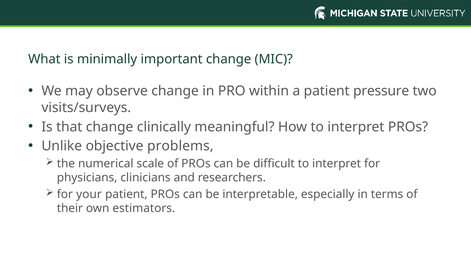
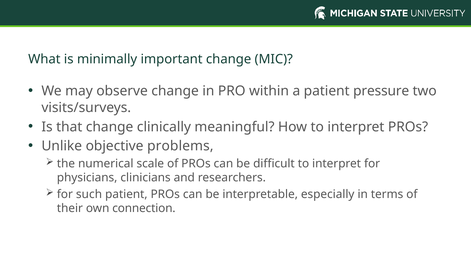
your: your -> such
estimators: estimators -> connection
